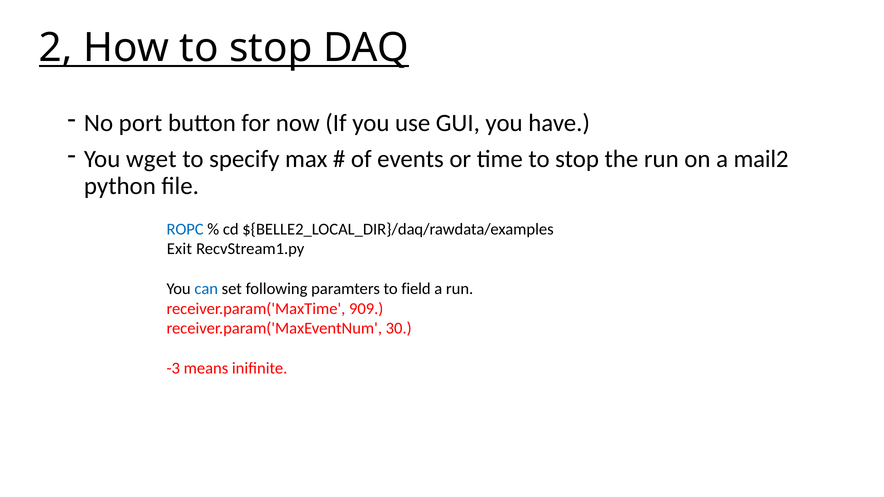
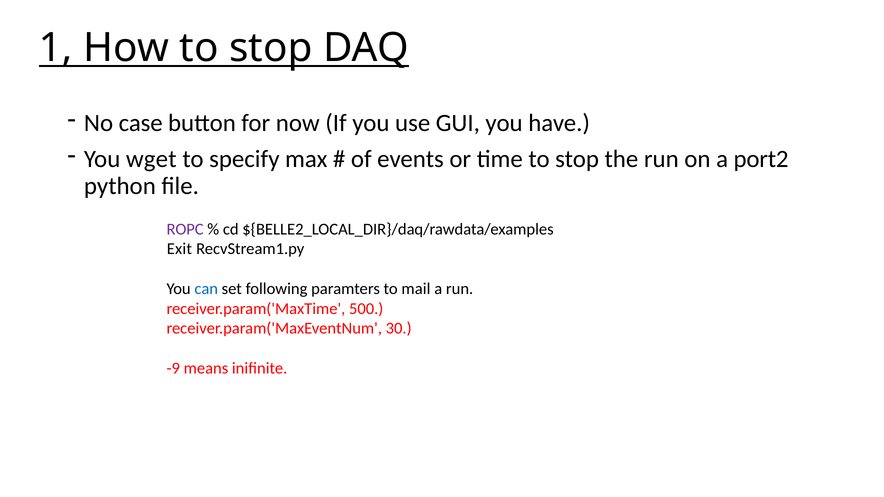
2: 2 -> 1
port: port -> case
mail2: mail2 -> port2
ROPC colour: blue -> purple
field: field -> mail
909: 909 -> 500
-3: -3 -> -9
